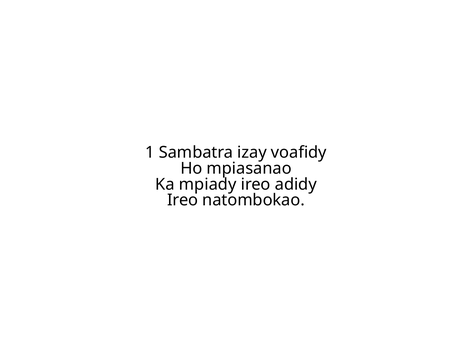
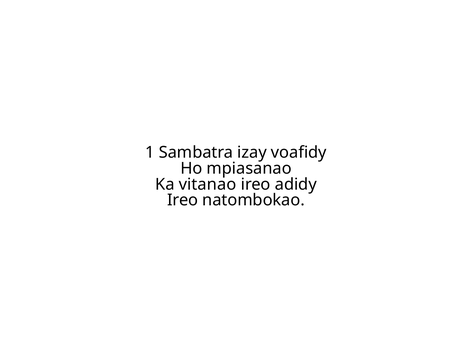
mpiady: mpiady -> vitanao
